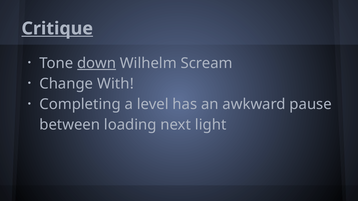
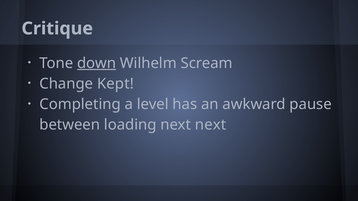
Critique underline: present -> none
With: With -> Kept
next light: light -> next
